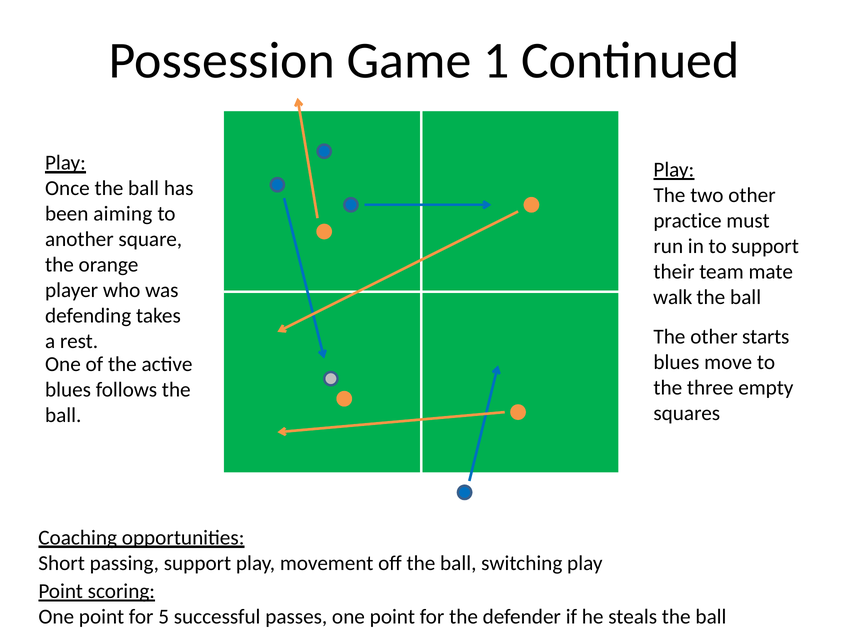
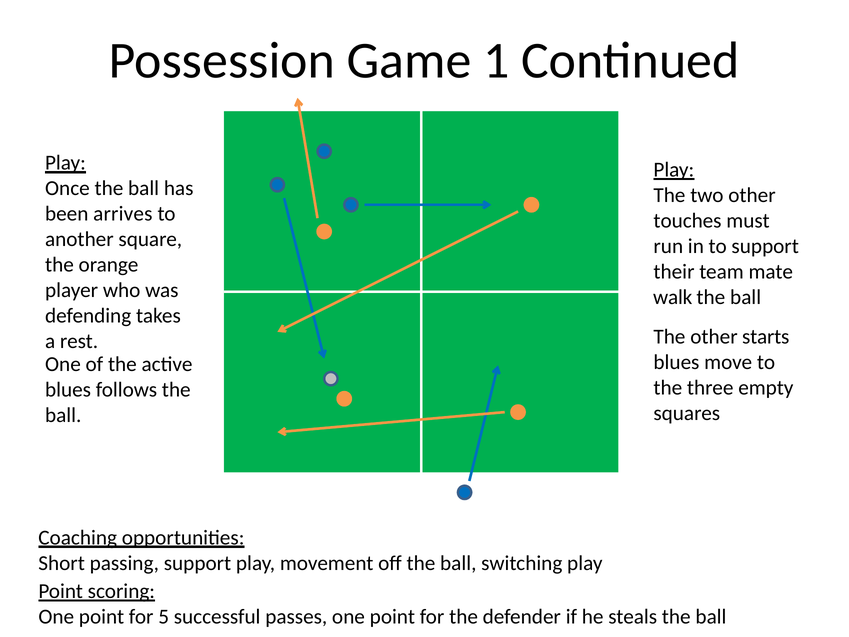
aiming: aiming -> arrives
practice: practice -> touches
